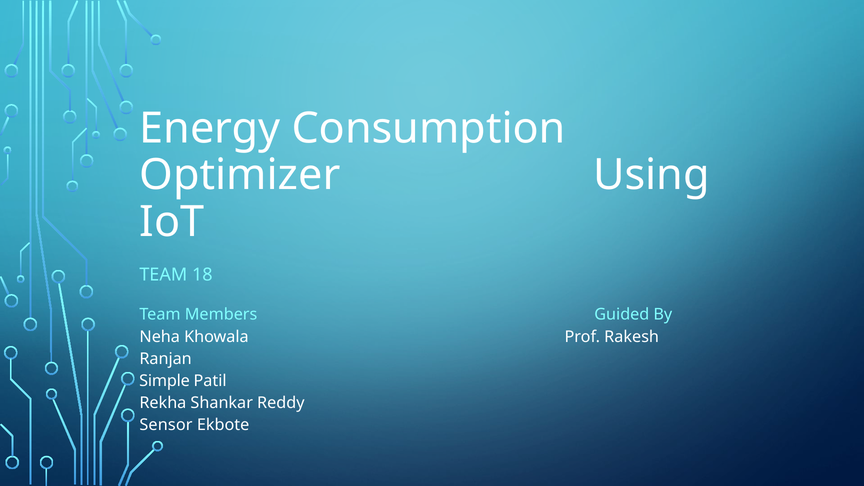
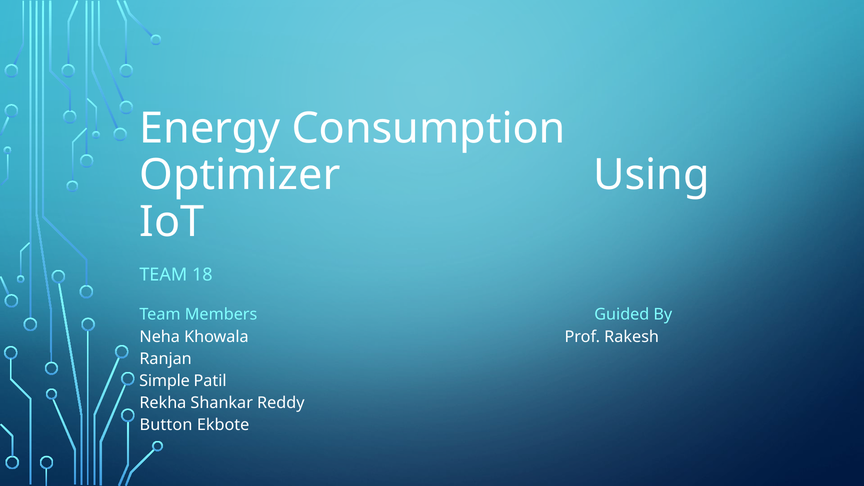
Sensor: Sensor -> Button
